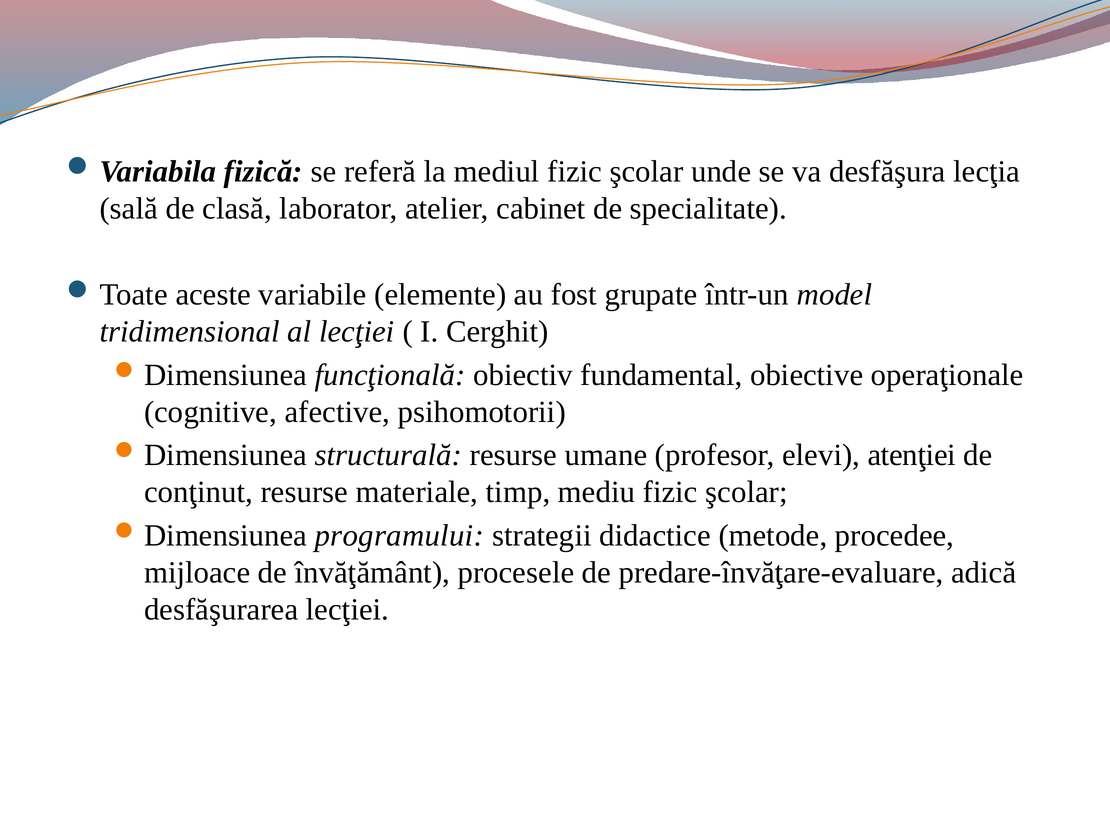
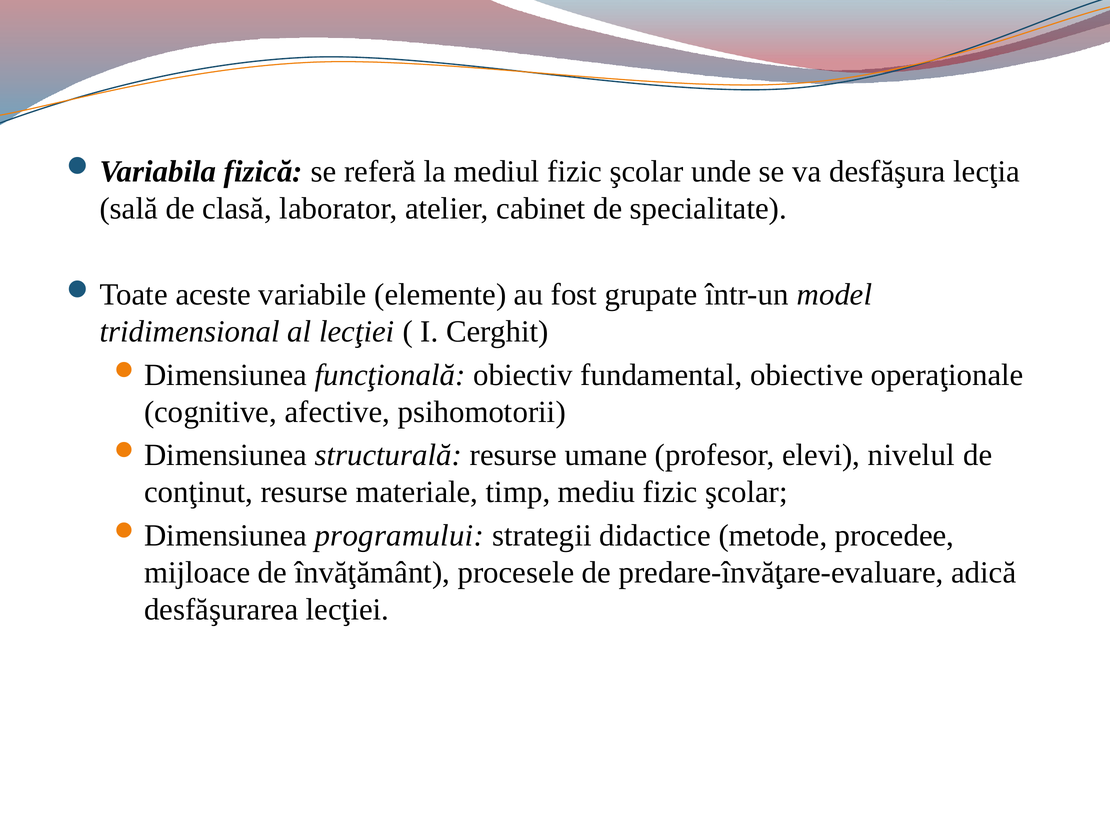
atenţiei: atenţiei -> nivelul
